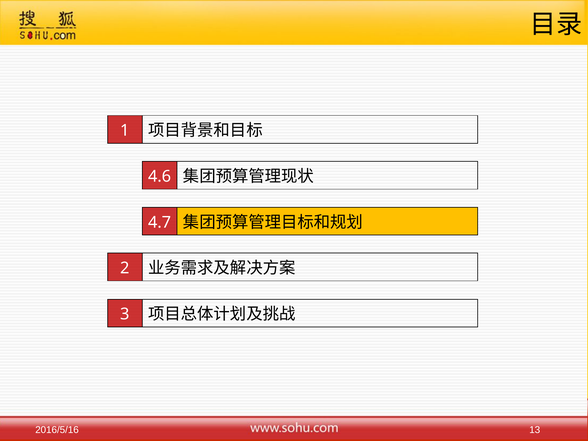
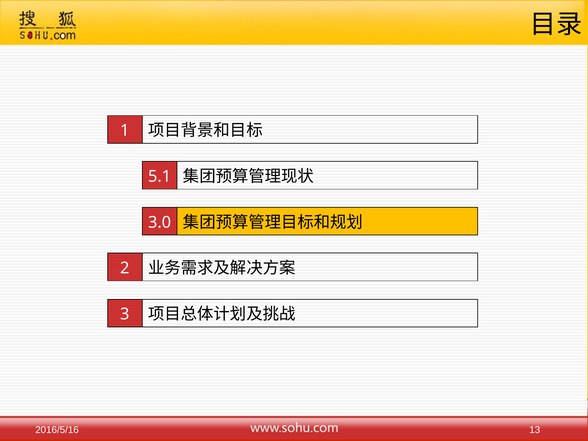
4.6: 4.6 -> 5.1
4.7: 4.7 -> 3.0
